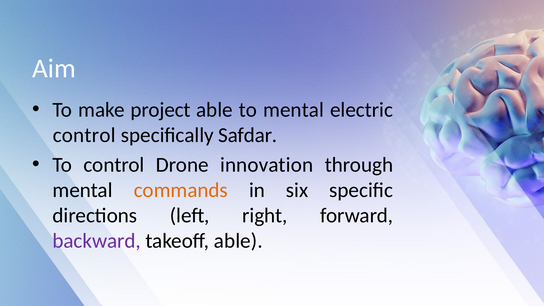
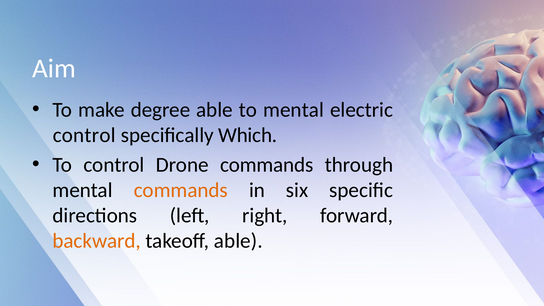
project: project -> degree
Safdar: Safdar -> Which
Drone innovation: innovation -> commands
backward colour: purple -> orange
